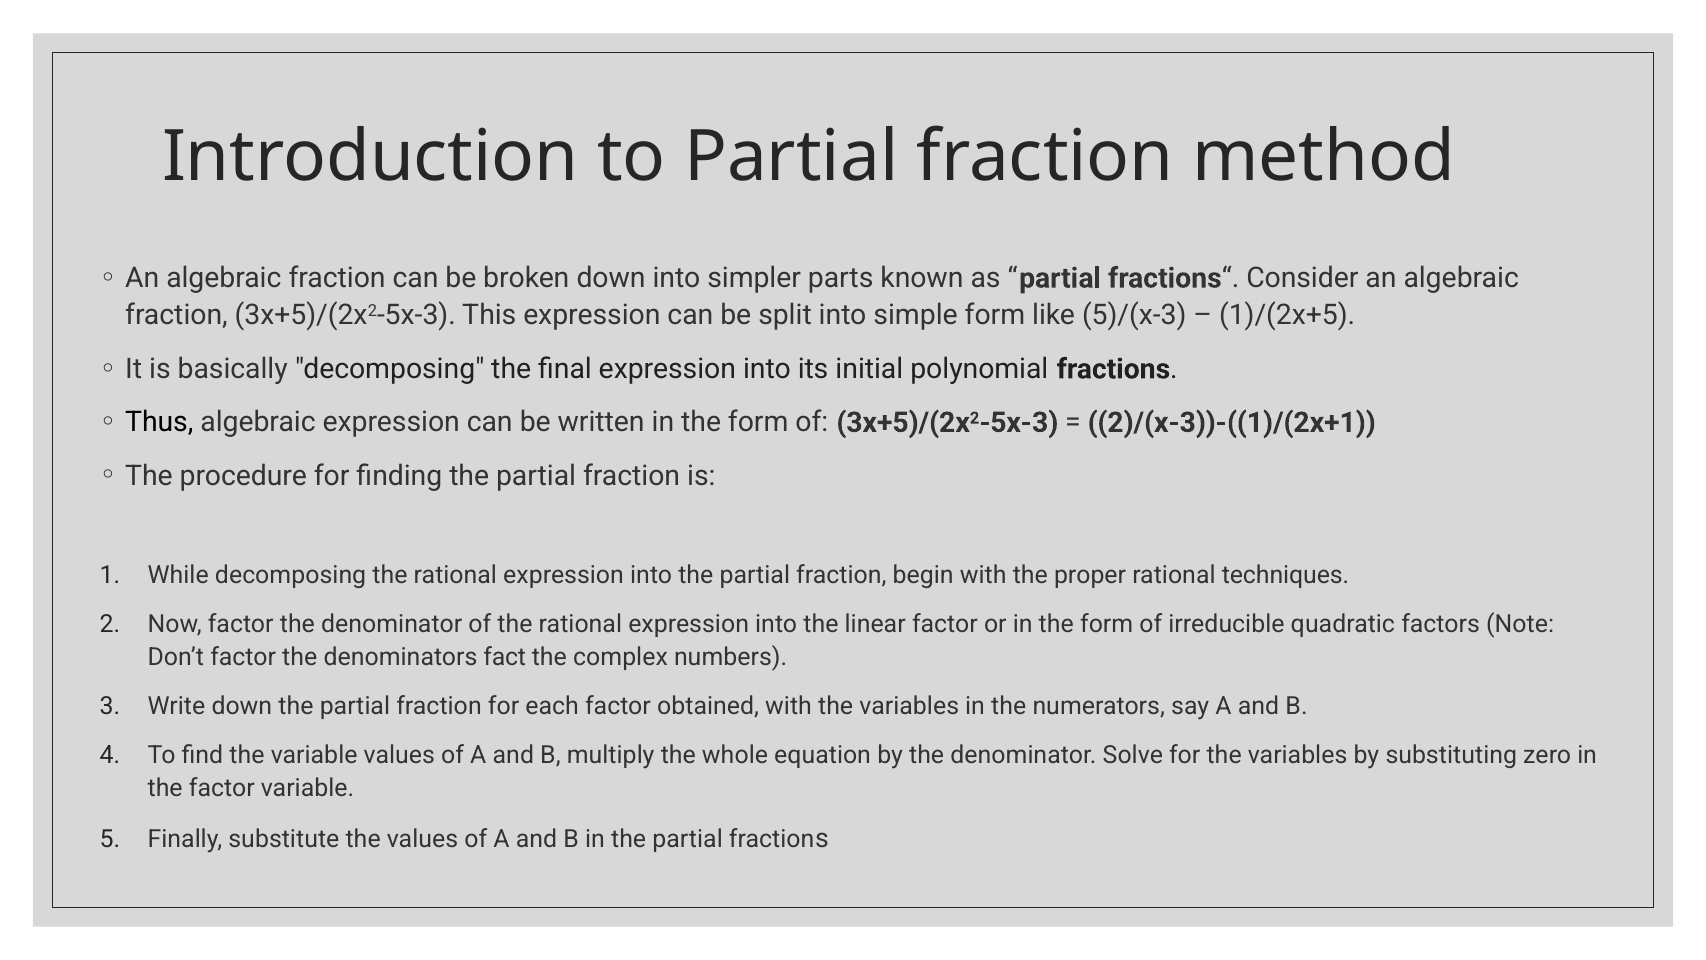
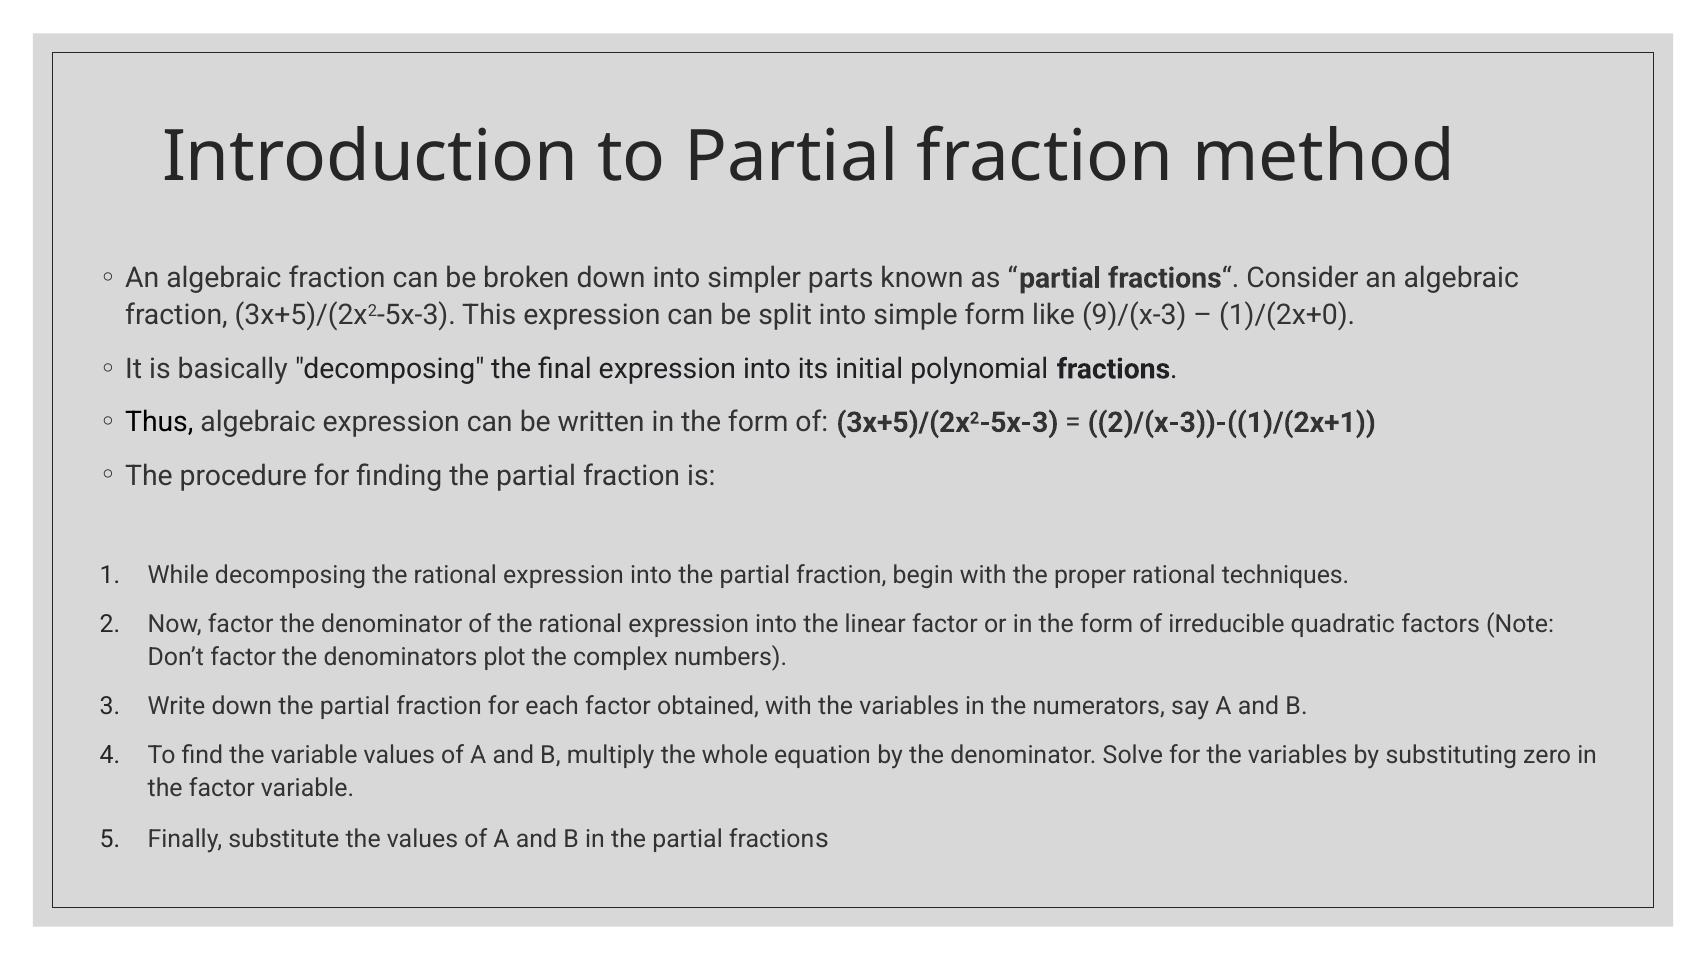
5)/(x-3: 5)/(x-3 -> 9)/(x-3
1)/(2x+5: 1)/(2x+5 -> 1)/(2x+0
fact: fact -> plot
